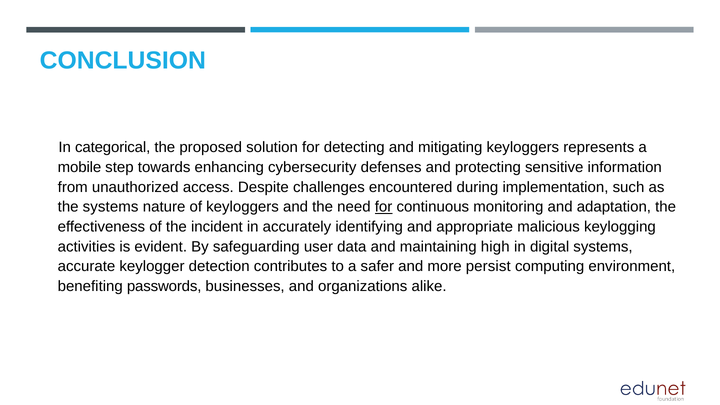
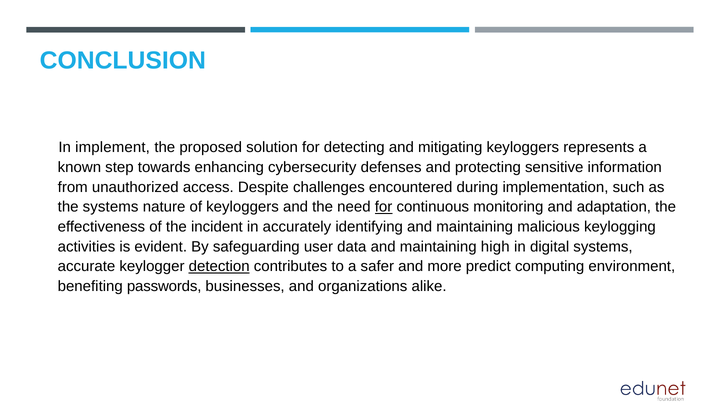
categorical: categorical -> implement
mobile: mobile -> known
identifying and appropriate: appropriate -> maintaining
detection underline: none -> present
persist: persist -> predict
